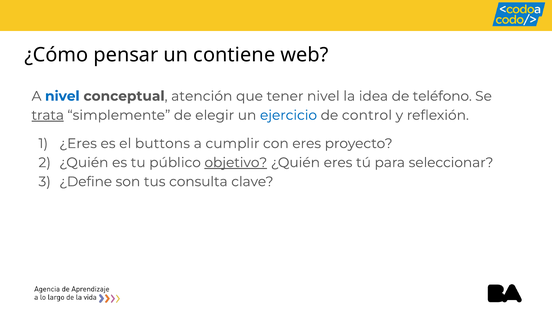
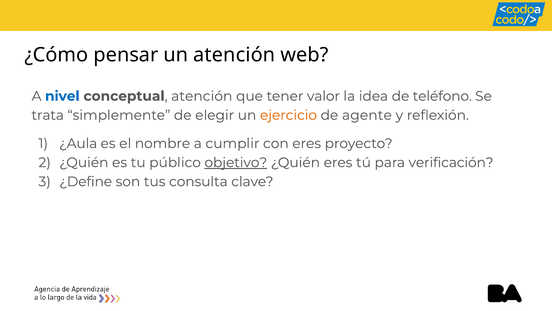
un contiene: contiene -> atención
tener nivel: nivel -> valor
trata underline: present -> none
ejercicio colour: blue -> orange
control: control -> agente
¿Eres: ¿Eres -> ¿Aula
buttons: buttons -> nombre
seleccionar: seleccionar -> verificación
